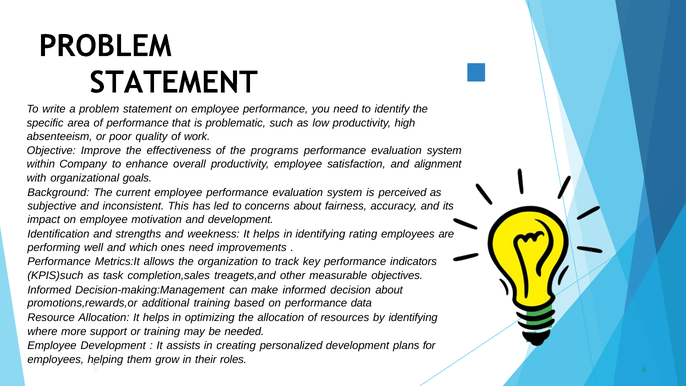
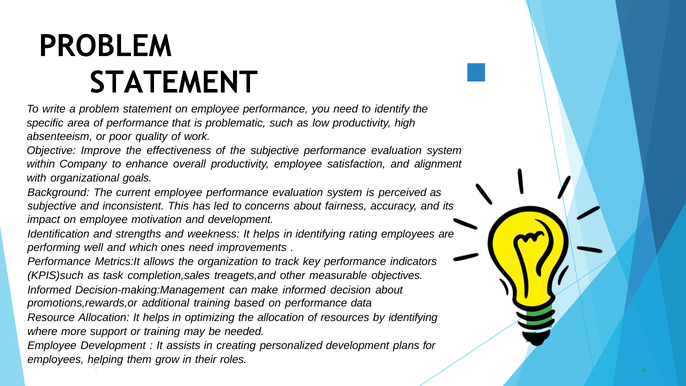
the programs: programs -> subjective
